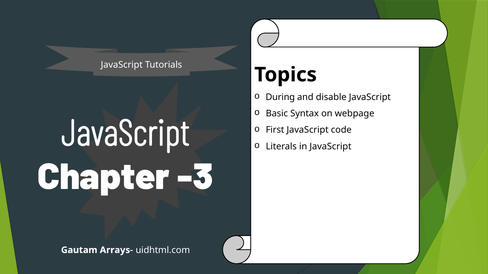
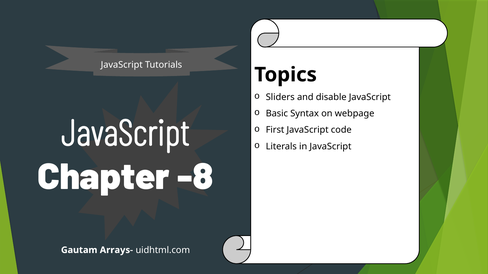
During: During -> Sliders
-3: -3 -> -8
